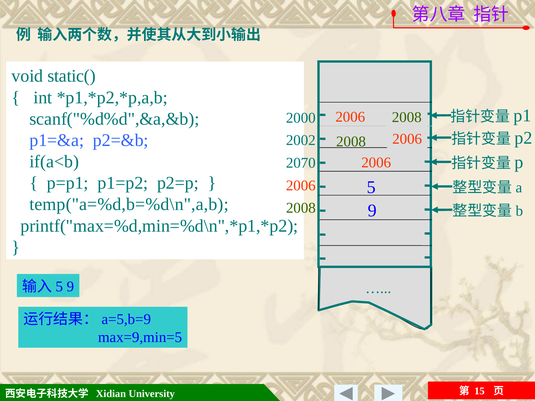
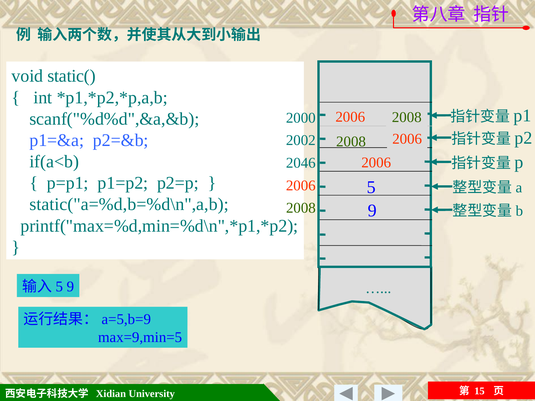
2070: 2070 -> 2046
temp("a=%d,b=%d\n",a,b: temp("a=%d,b=%d\n",a,b -> static("a=%d,b=%d\n",a,b
